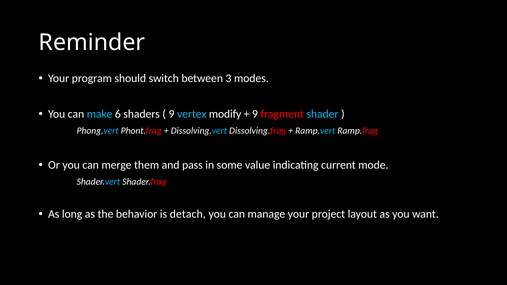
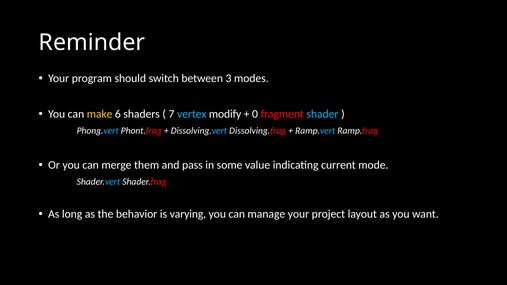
make colour: light blue -> yellow
9 at (171, 114): 9 -> 7
9 at (255, 114): 9 -> 0
detach: detach -> varying
